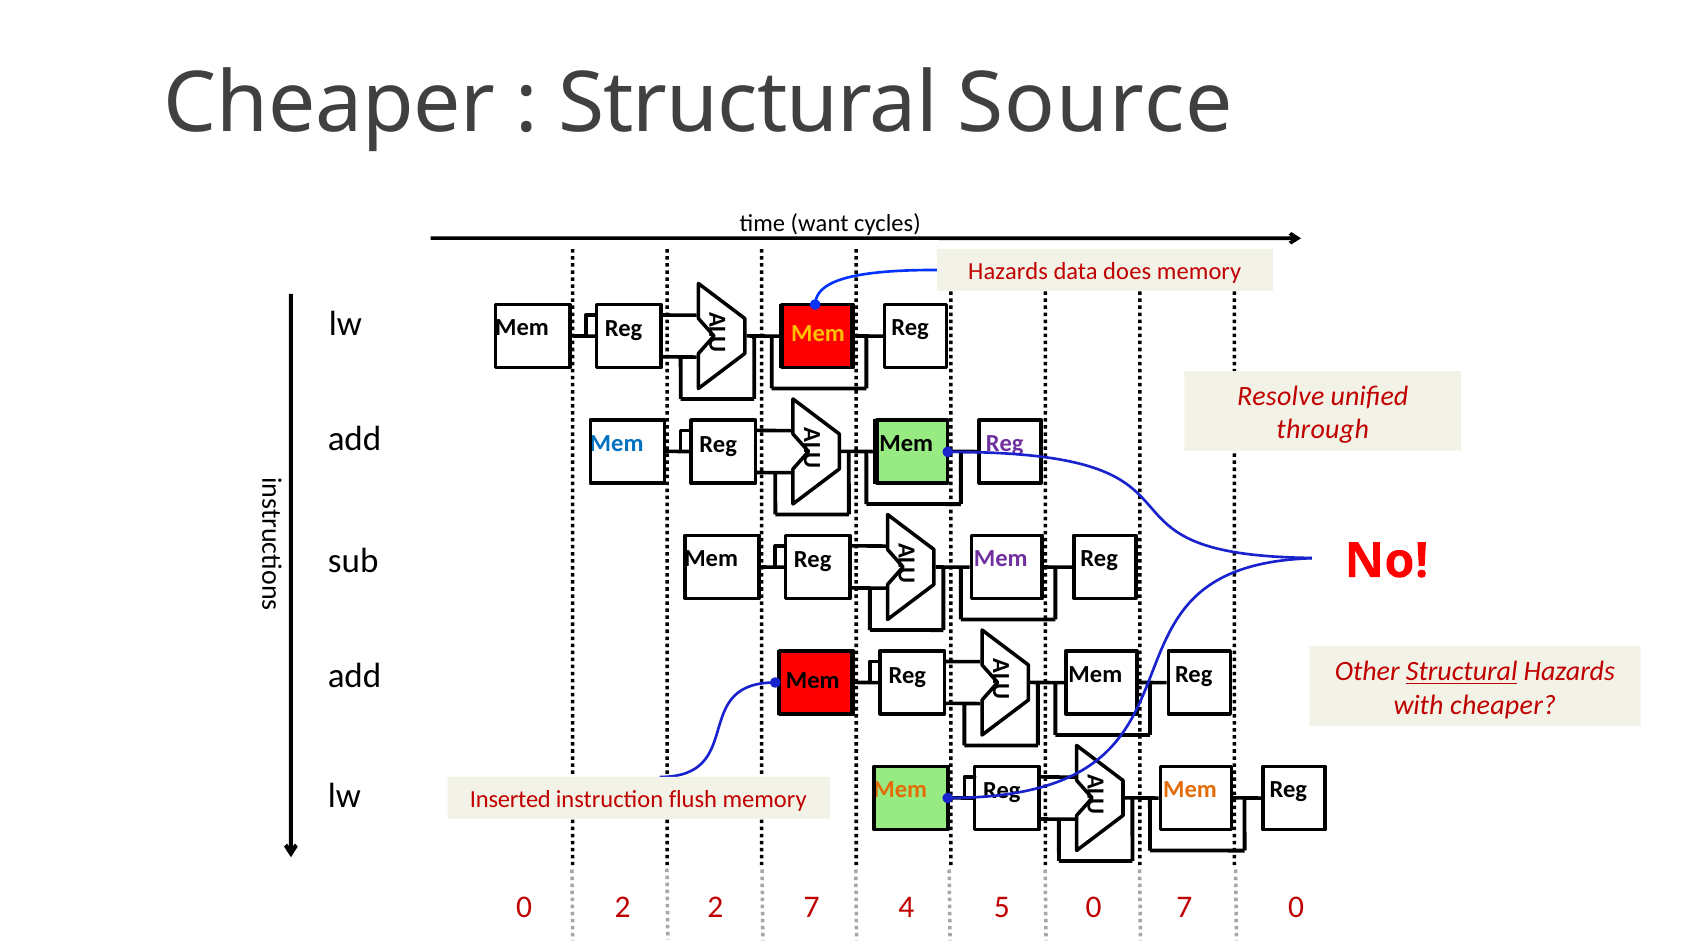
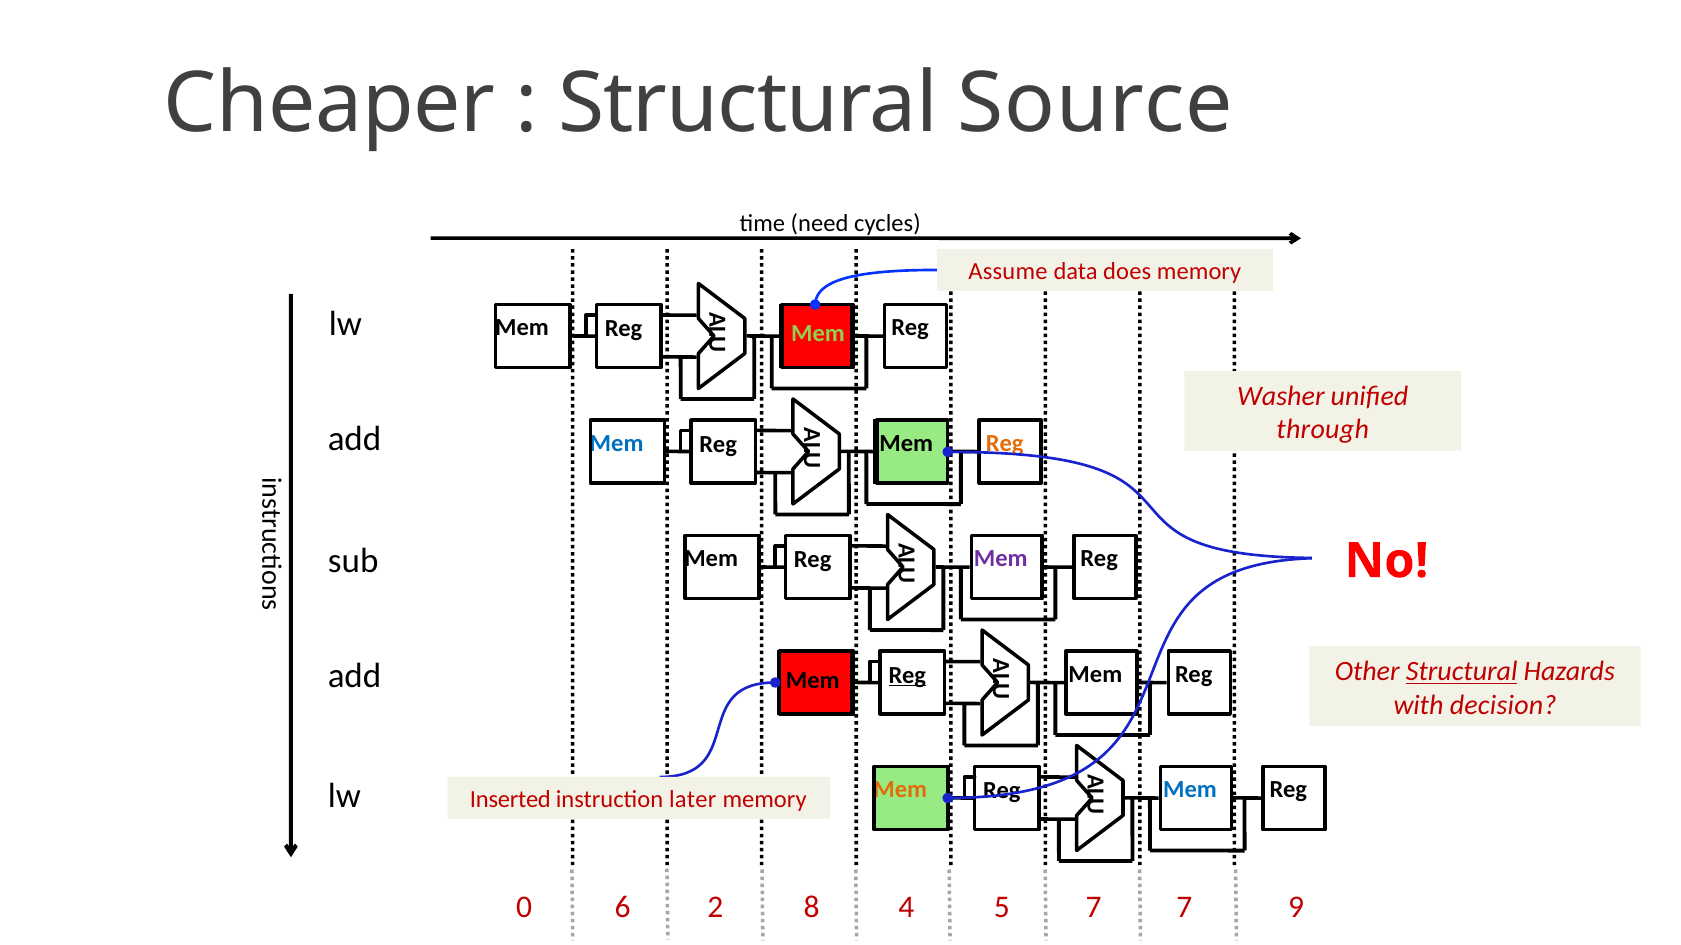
want: want -> need
Hazards at (1008, 272): Hazards -> Assume
Mem at (818, 334) colour: yellow -> light green
Resolve: Resolve -> Washer
Reg at (1005, 443) colour: purple -> orange
Reg at (907, 675) underline: none -> present
with cheaper: cheaper -> decision
Mem at (1190, 790) colour: orange -> blue
flush: flush -> later
0 2: 2 -> 6
2 7: 7 -> 8
5 0: 0 -> 7
7 0: 0 -> 9
